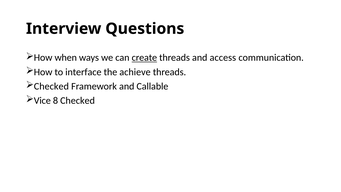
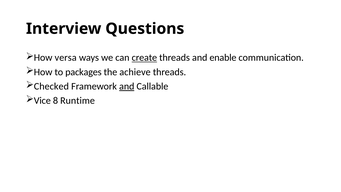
when: when -> versa
access: access -> enable
interface: interface -> packages
and at (127, 86) underline: none -> present
8 Checked: Checked -> Runtime
